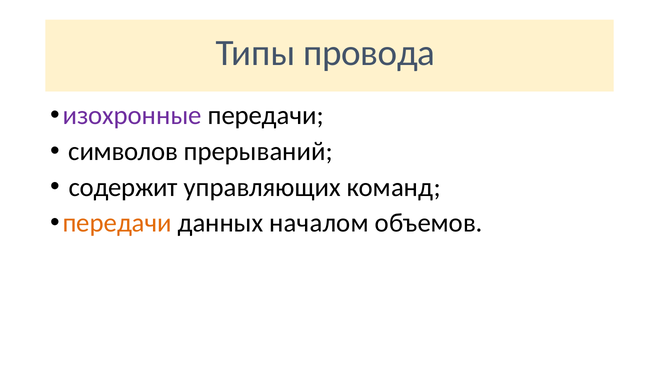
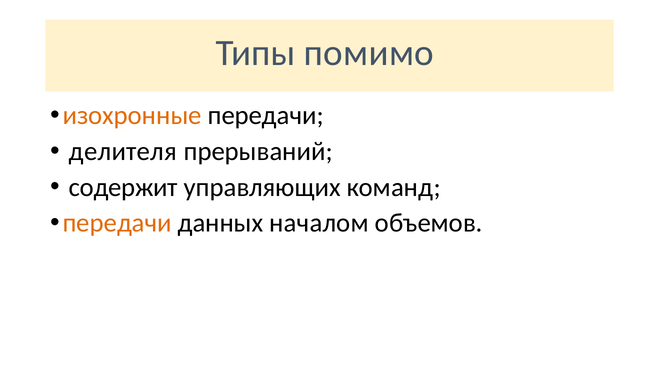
провода: провода -> помимо
изохронные colour: purple -> orange
символов: символов -> делителя
